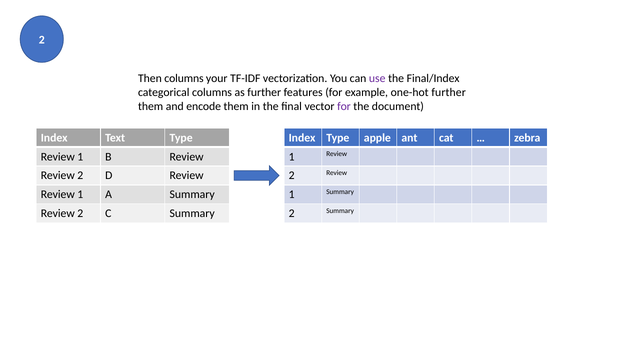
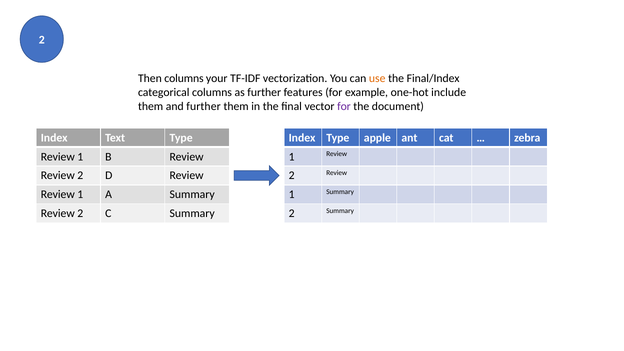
use colour: purple -> orange
one-hot further: further -> include
and encode: encode -> further
